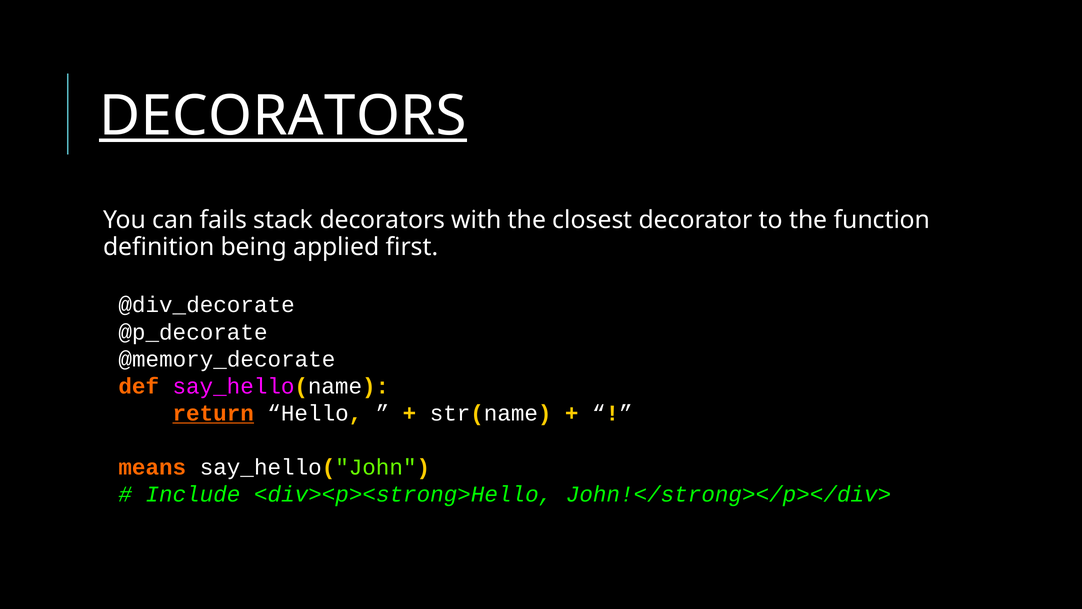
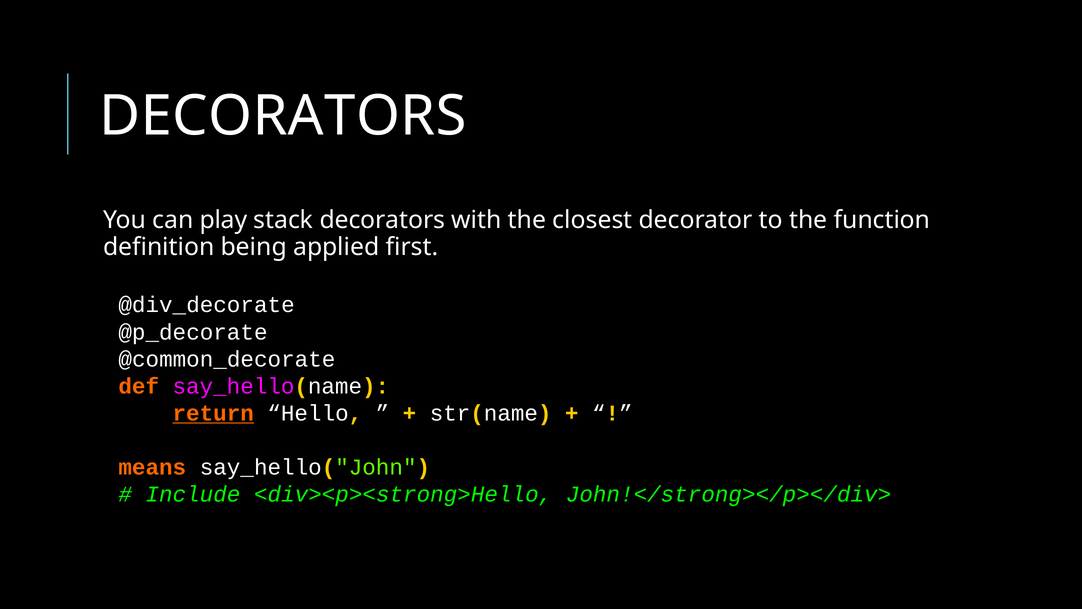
DECORATORS at (283, 116) underline: present -> none
fails: fails -> play
@memory_decorate: @memory_decorate -> @common_decorate
